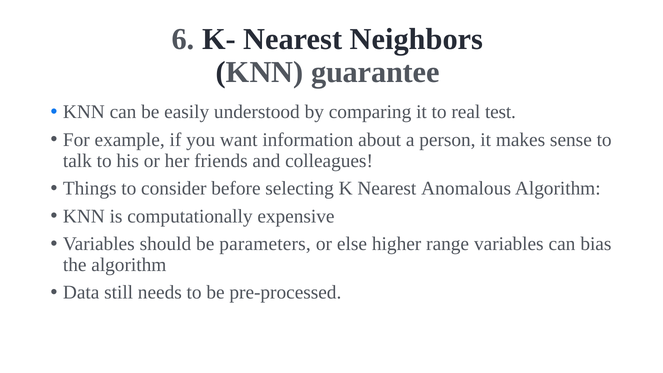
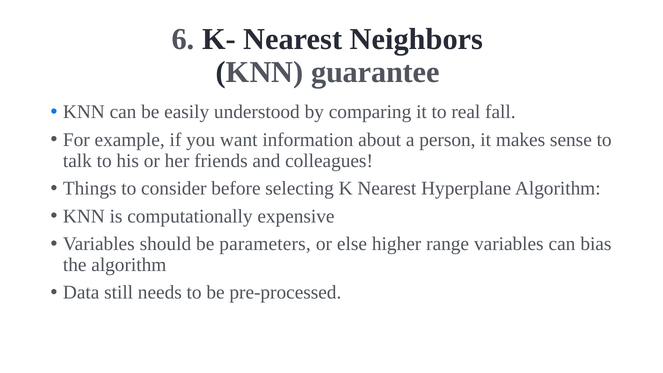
test: test -> fall
Anomalous: Anomalous -> Hyperplane
